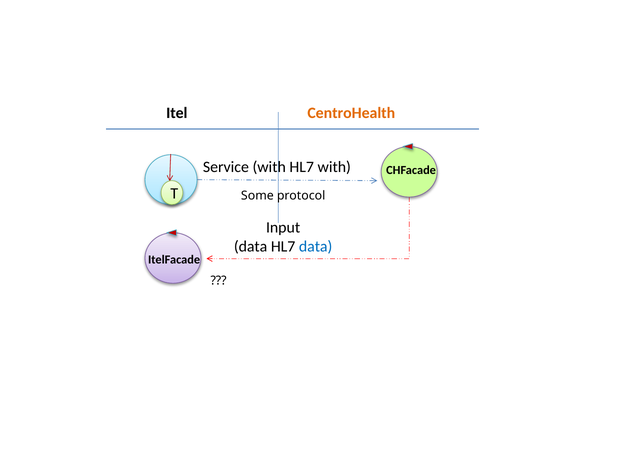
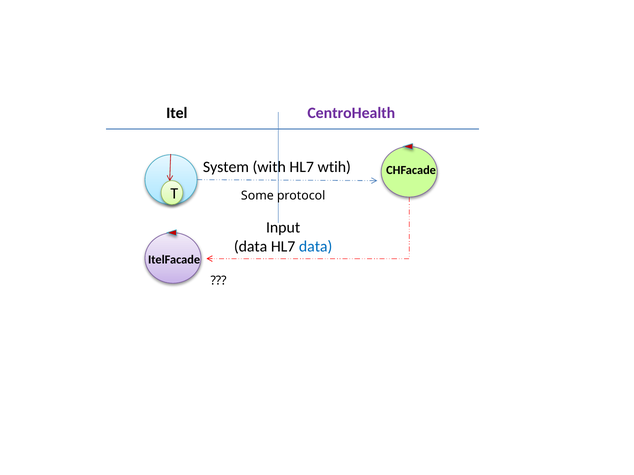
CentroHealth colour: orange -> purple
Service: Service -> System
HL7 with: with -> wtih
